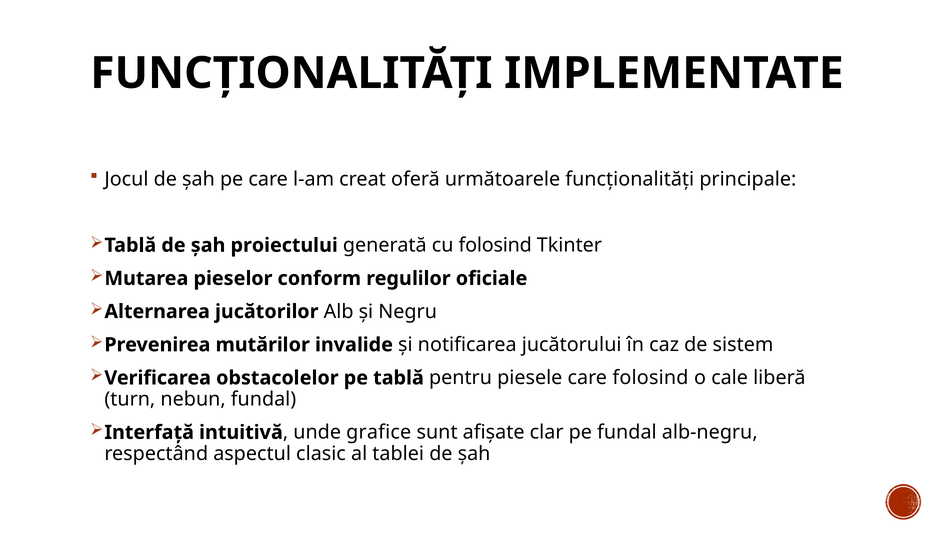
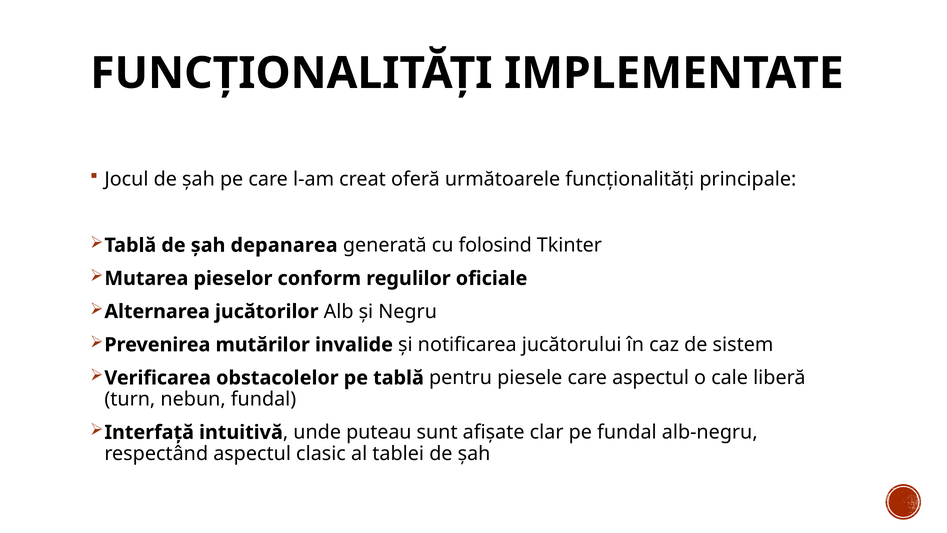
proiectului: proiectului -> depanarea
care folosind: folosind -> aspectul
grafice: grafice -> puteau
